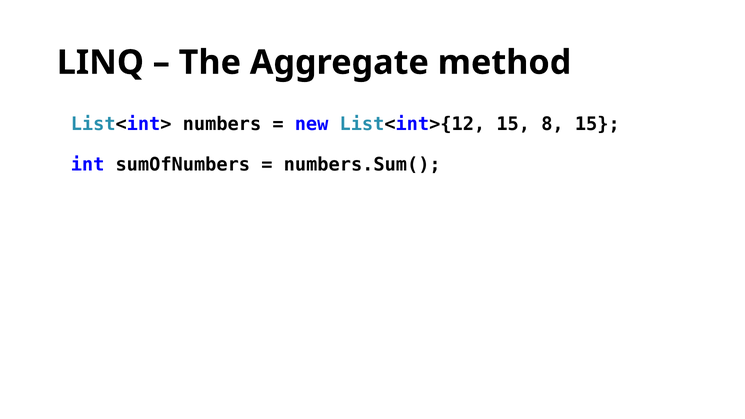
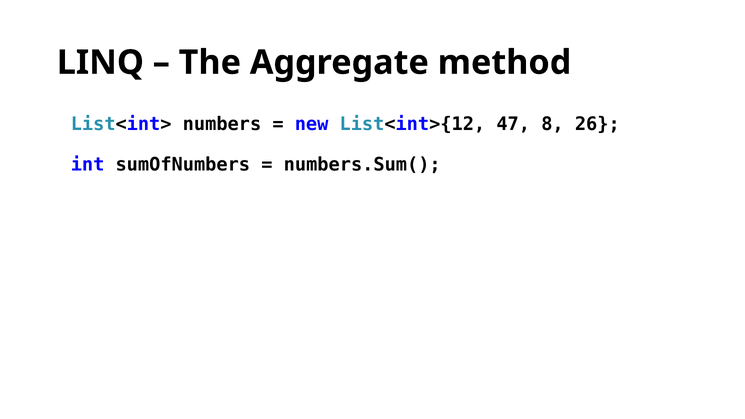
List<int>{12 15: 15 -> 47
8 15: 15 -> 26
